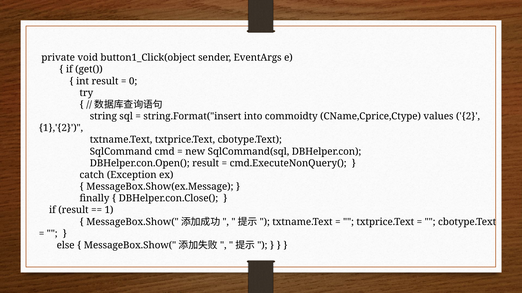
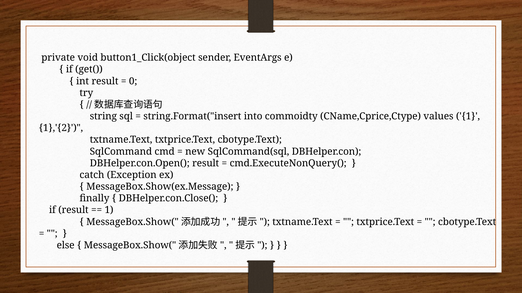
values 2: 2 -> 1
